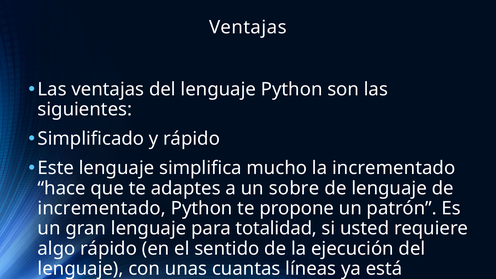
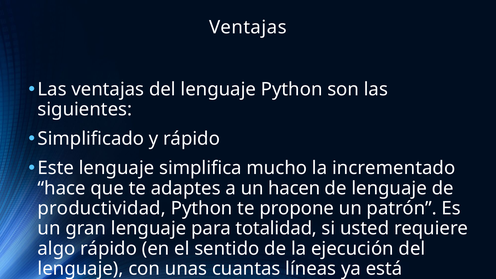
sobre: sobre -> hacen
incrementado at (102, 208): incrementado -> productividad
